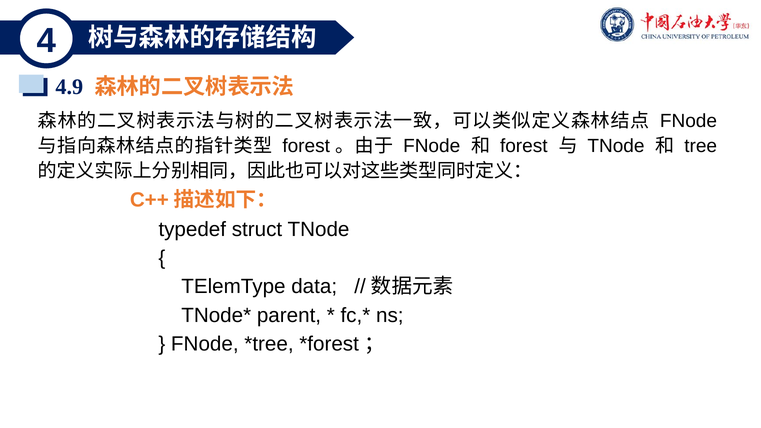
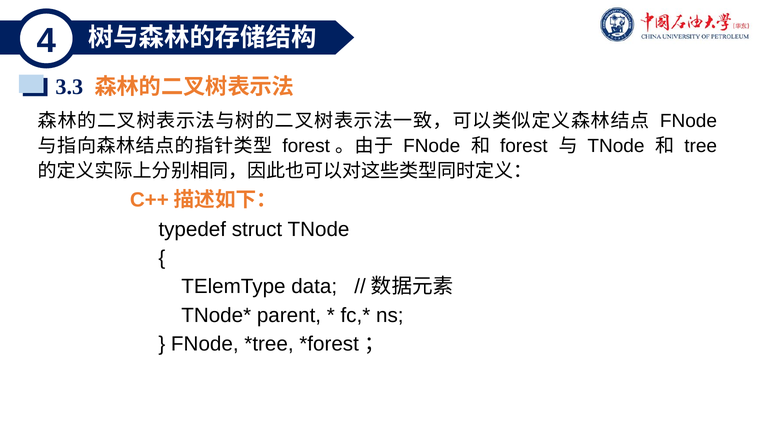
4.9: 4.9 -> 3.3
